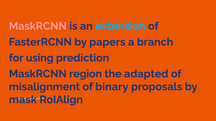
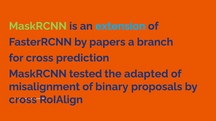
MaskRCNN at (38, 26) colour: pink -> light green
for using: using -> cross
region: region -> tested
mask at (23, 100): mask -> cross
